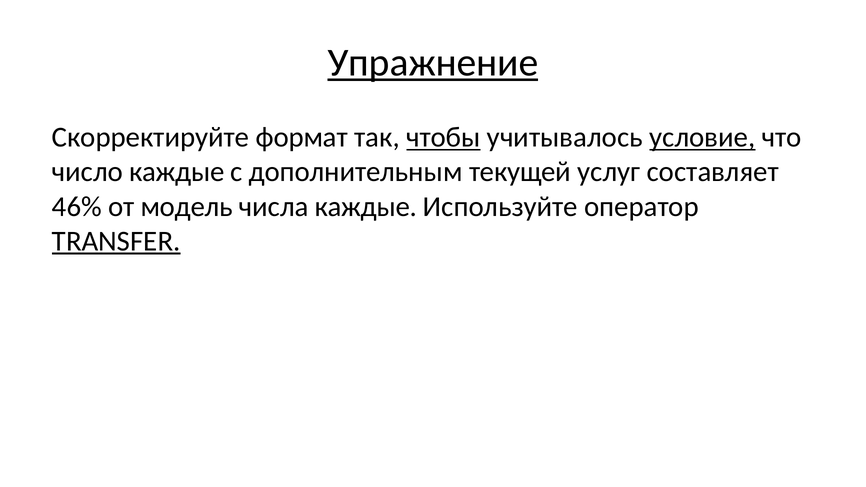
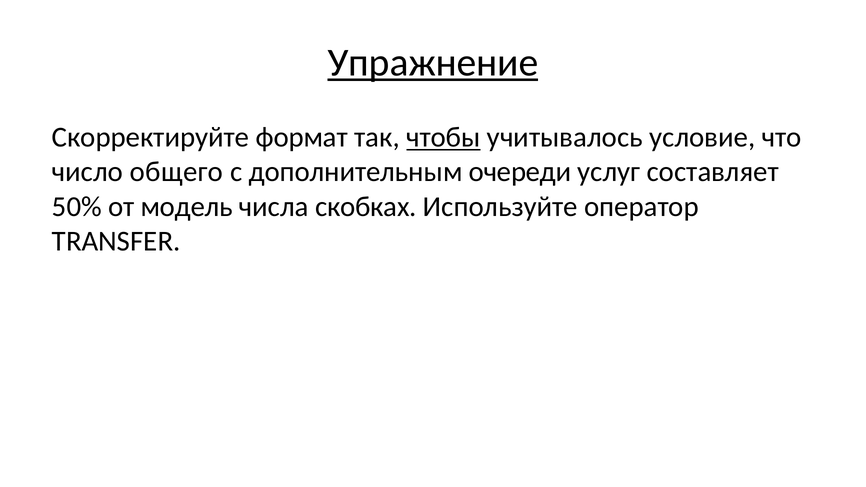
условие underline: present -> none
число каждые: каждые -> общего
текущей: текущей -> очереди
46%: 46% -> 50%
числа каждые: каждые -> скобках
TRANSFER underline: present -> none
